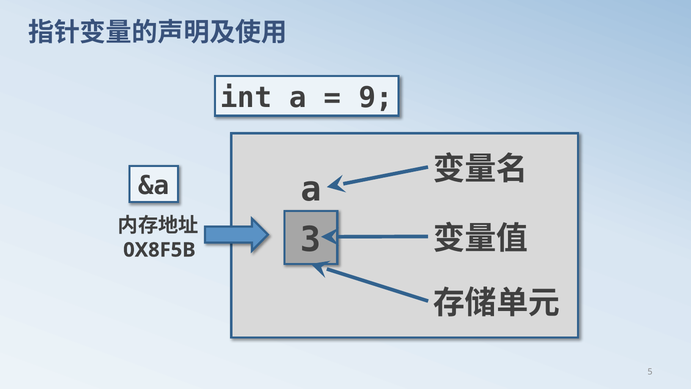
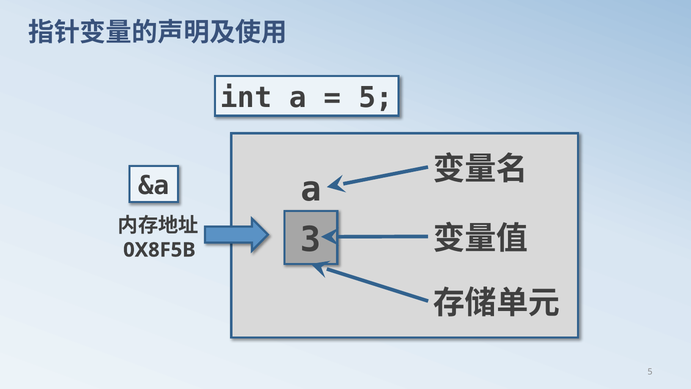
9 at (376, 98): 9 -> 5
